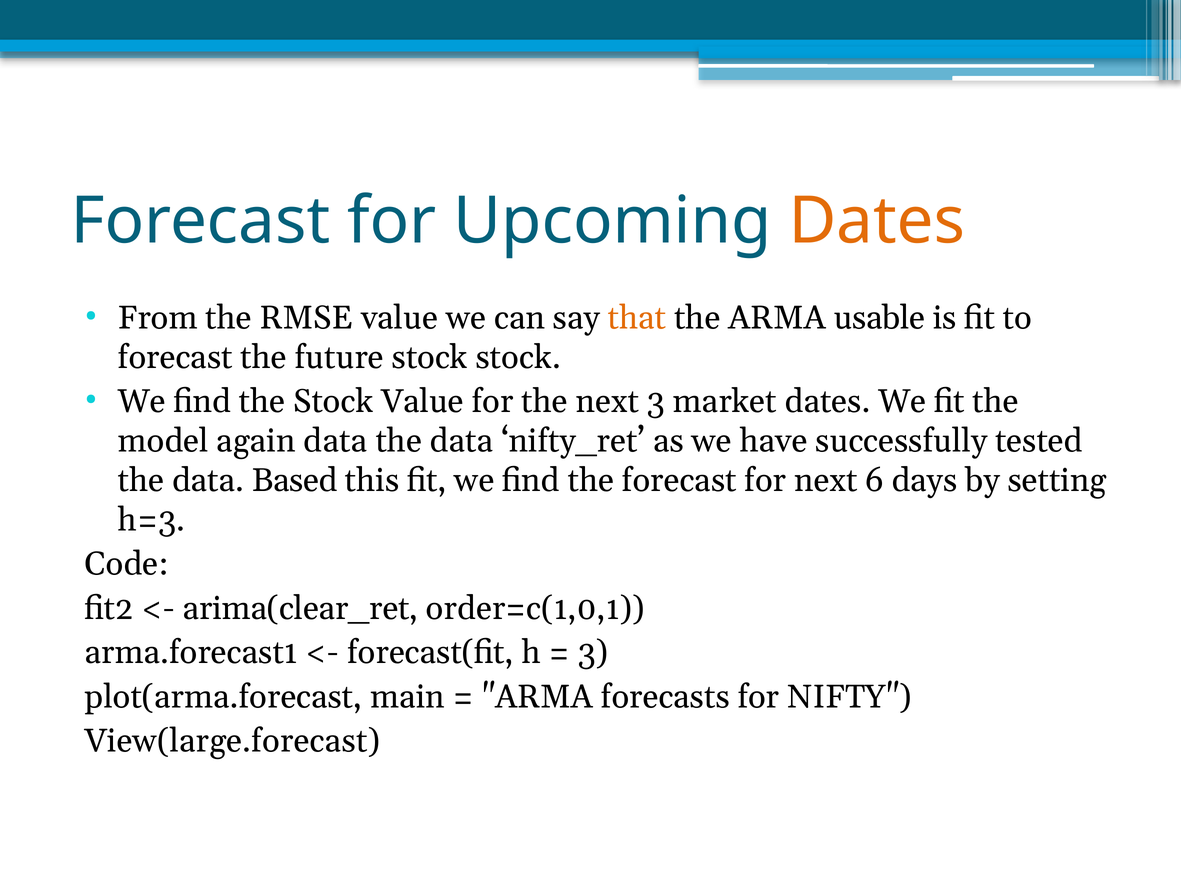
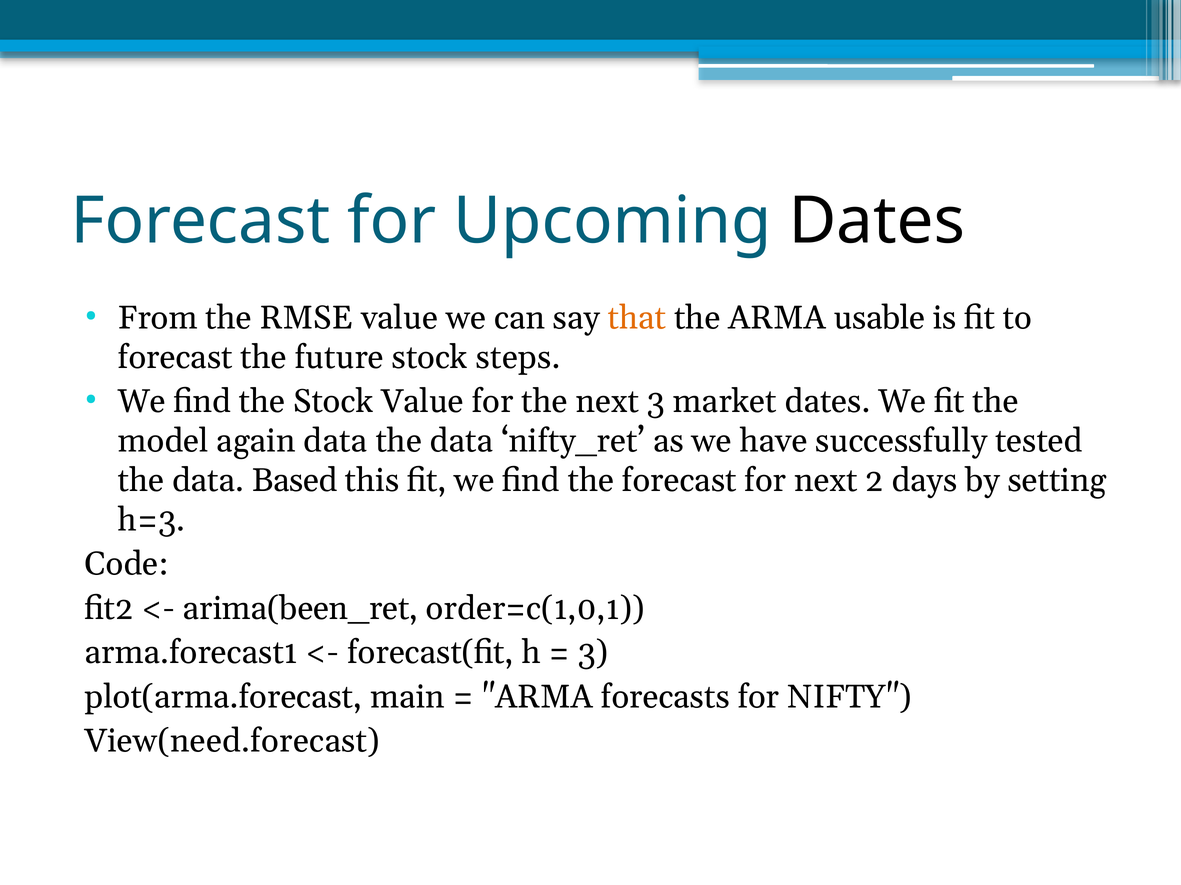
Dates at (877, 221) colour: orange -> black
stock stock: stock -> steps
6: 6 -> 2
arima(clear_ret: arima(clear_ret -> arima(been_ret
View(large.forecast: View(large.forecast -> View(need.forecast
